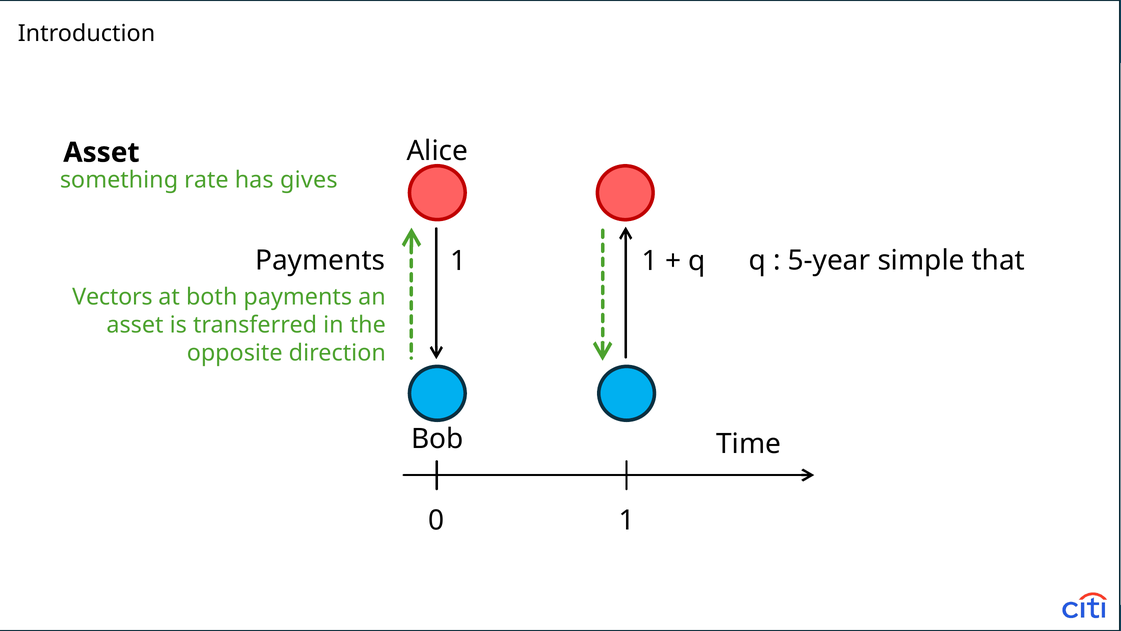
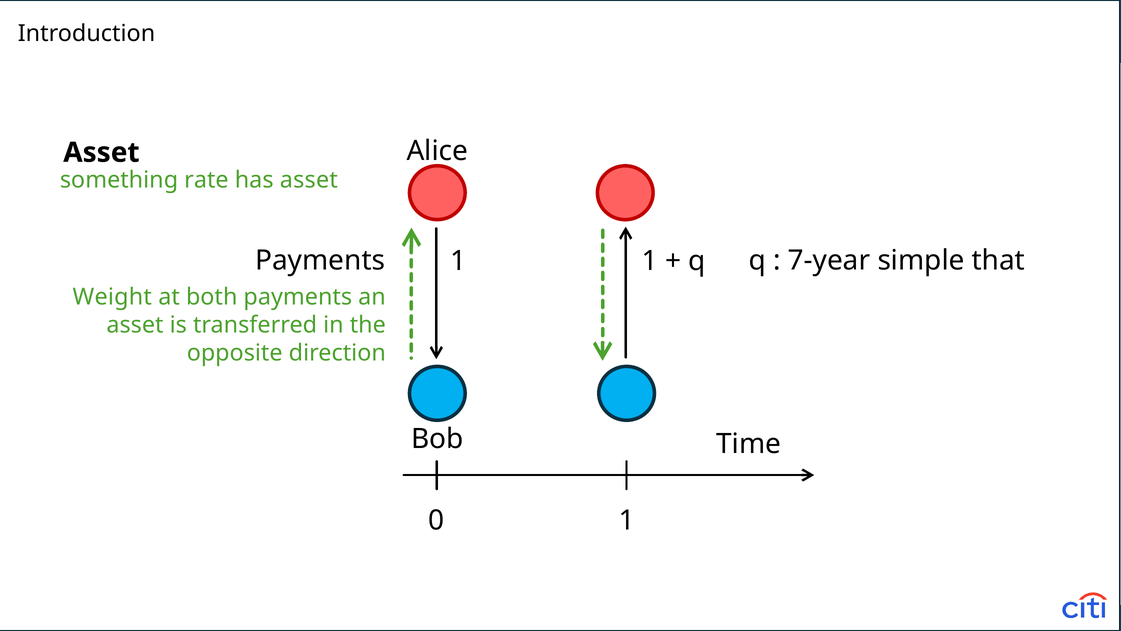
has gives: gives -> asset
5-year: 5-year -> 7-year
Vectors: Vectors -> Weight
